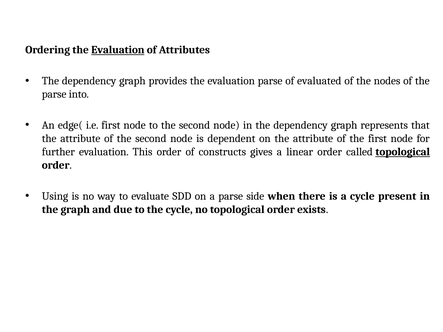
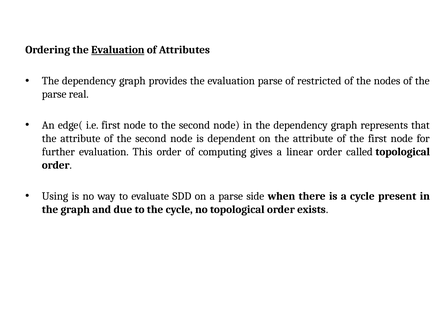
evaluated: evaluated -> restricted
into: into -> real
constructs: constructs -> computing
topological at (403, 152) underline: present -> none
